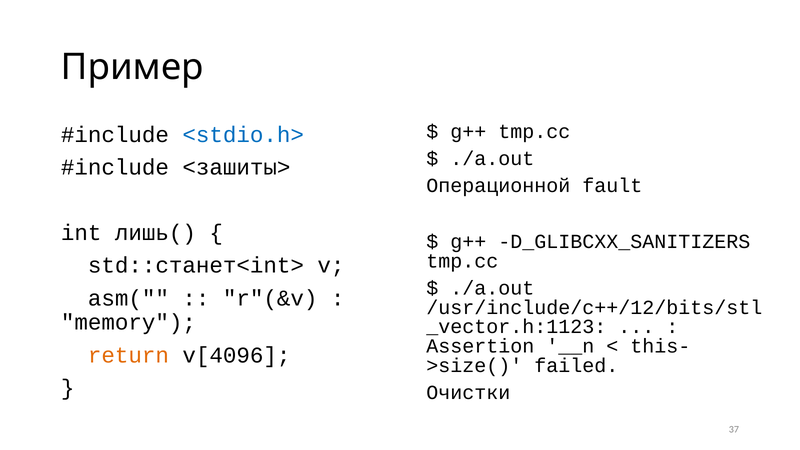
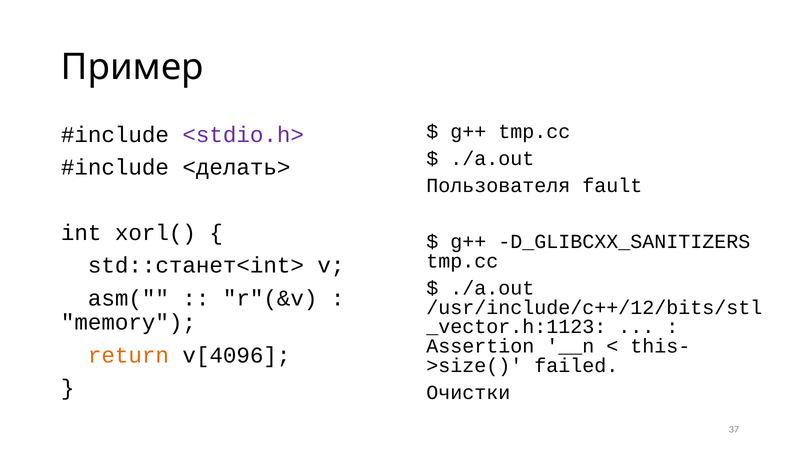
<stdio.h> colour: blue -> purple
<зашиты>: <зашиты> -> <делать>
Операционной: Операционной -> Пользователя
лишь(: лишь( -> xorl(
